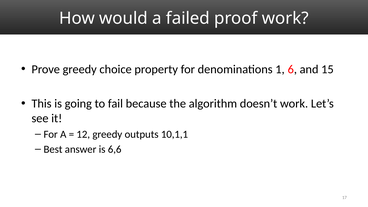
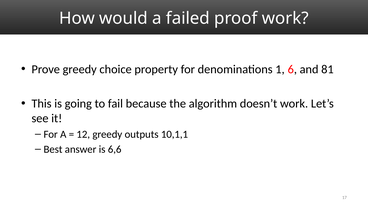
15: 15 -> 81
